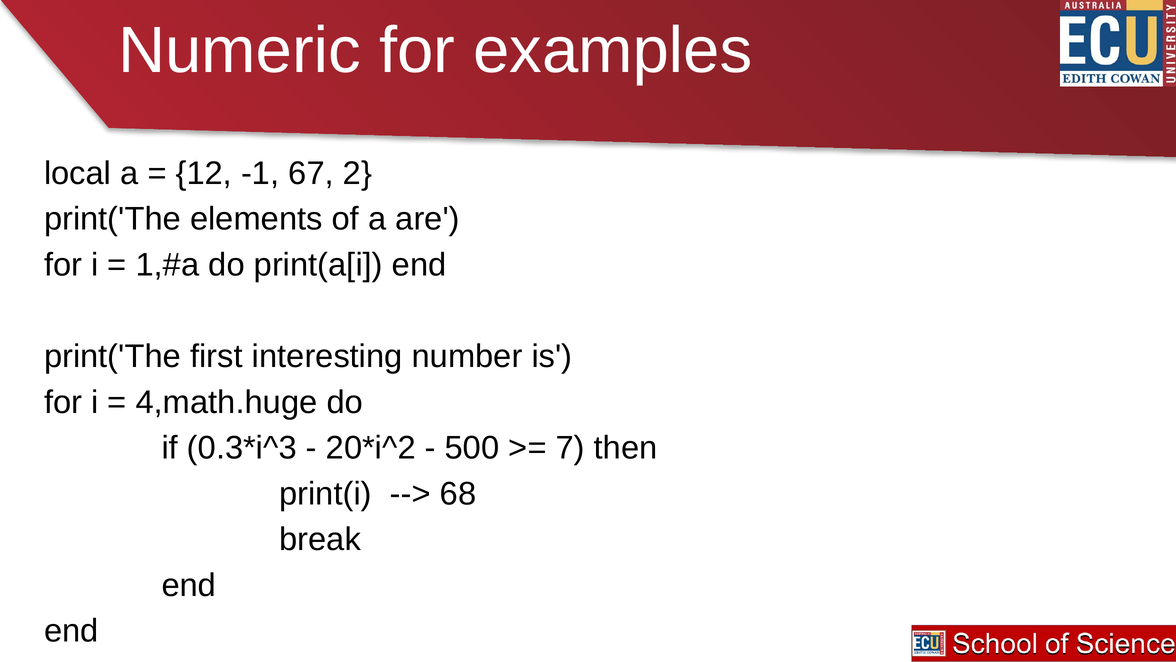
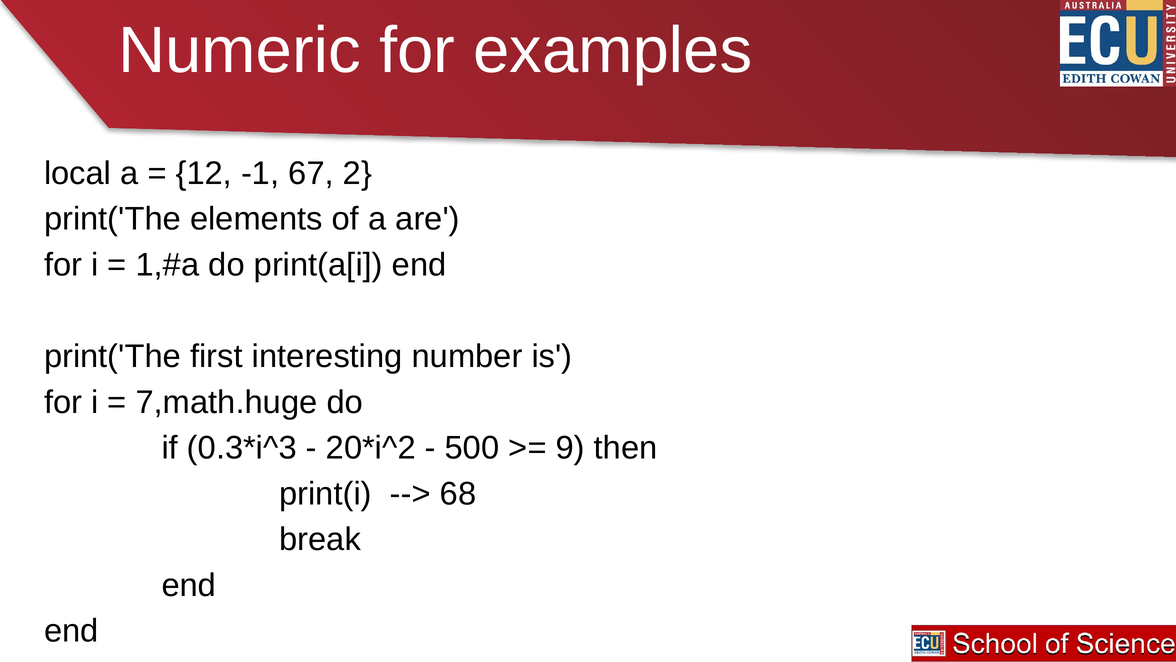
4,math.huge: 4,math.huge -> 7,math.huge
7: 7 -> 9
